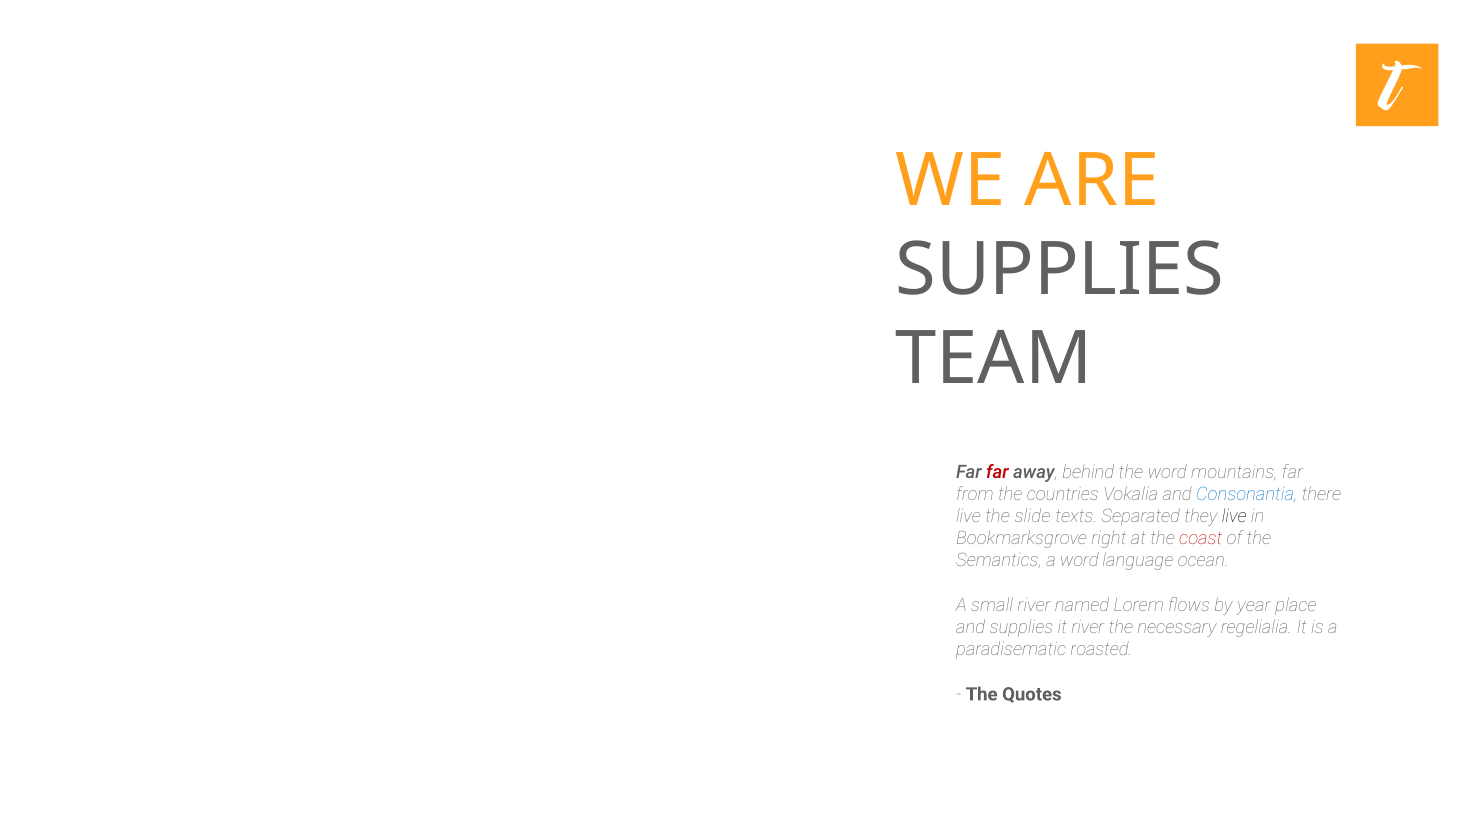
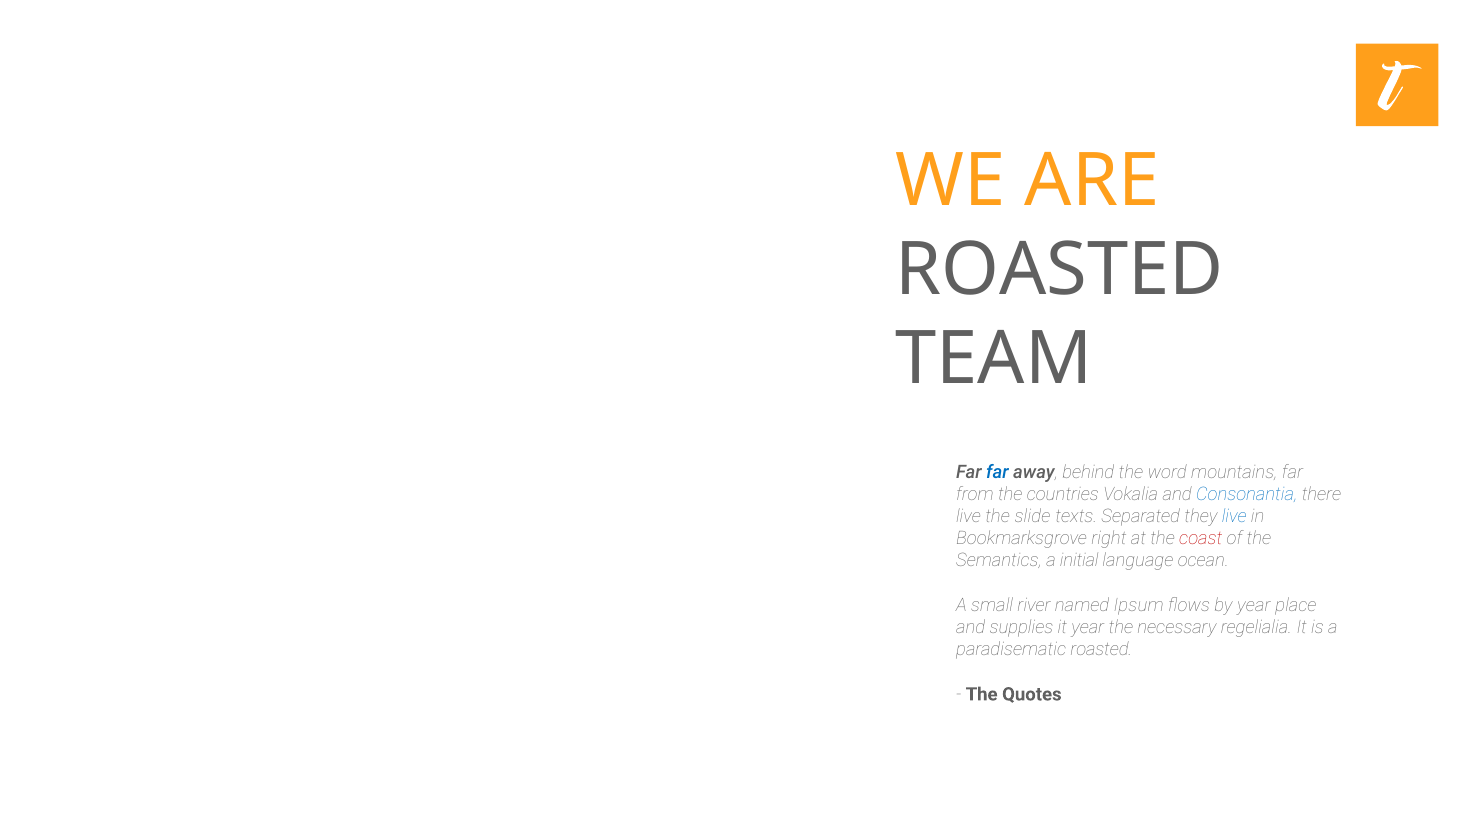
SUPPLIES at (1060, 270): SUPPLIES -> ROASTED
far at (997, 472) colour: red -> blue
live at (1234, 516) colour: black -> blue
a word: word -> initial
Lorem: Lorem -> Ipsum
it river: river -> year
